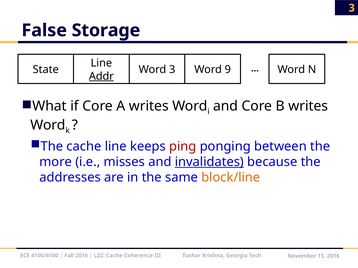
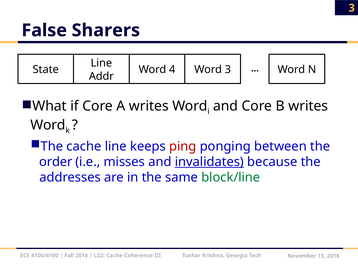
Storage: Storage -> Sharers
Word 3: 3 -> 4
Word 9: 9 -> 3
Addr underline: present -> none
more: more -> order
block/line colour: orange -> green
